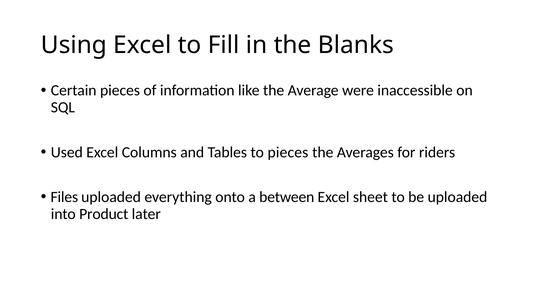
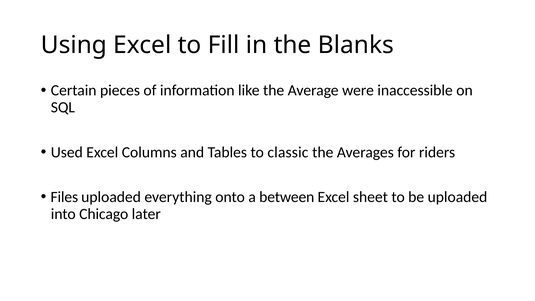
to pieces: pieces -> classic
Product: Product -> Chicago
